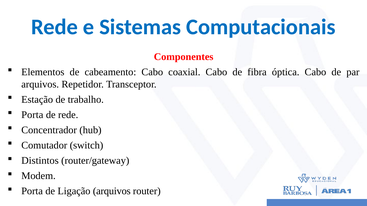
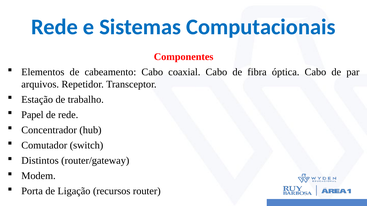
Porta at (32, 115): Porta -> Papel
Ligação arquivos: arquivos -> recursos
